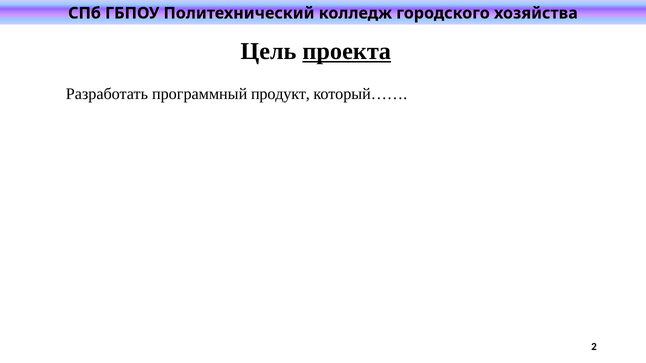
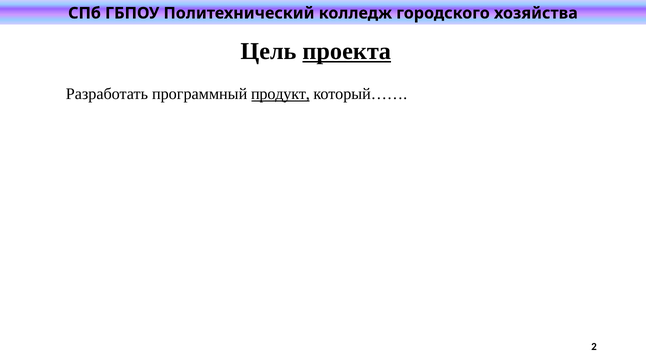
продукт underline: none -> present
